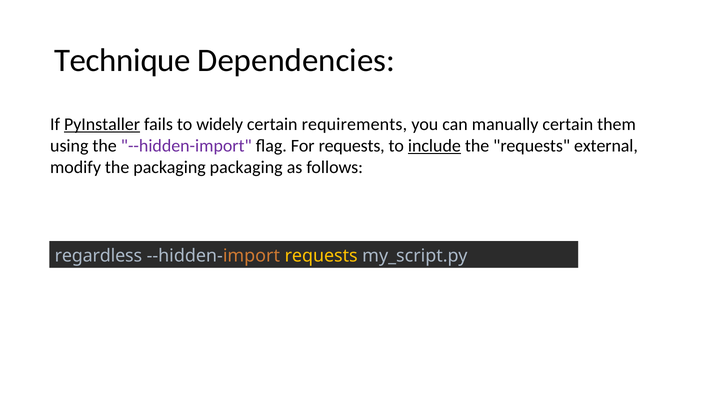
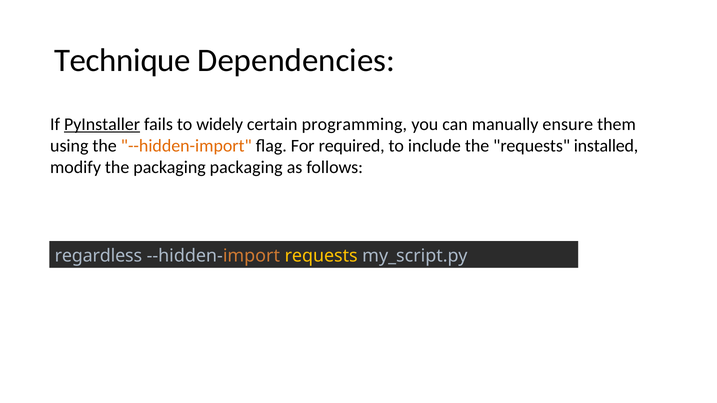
requirements: requirements -> programming
manually certain: certain -> ensure
--hidden-import at (186, 146) colour: purple -> orange
For requests: requests -> required
include underline: present -> none
external: external -> installed
